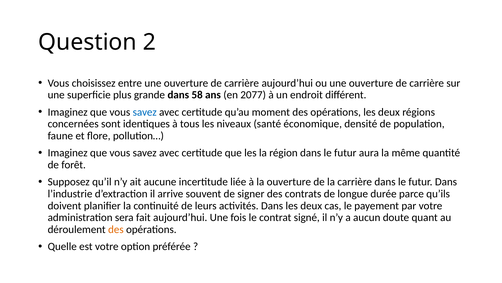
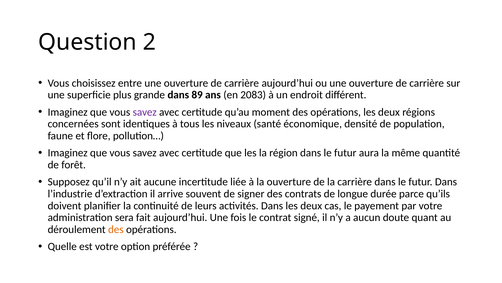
58: 58 -> 89
2077: 2077 -> 2083
savez at (145, 112) colour: blue -> purple
